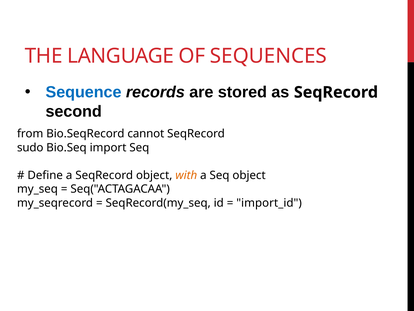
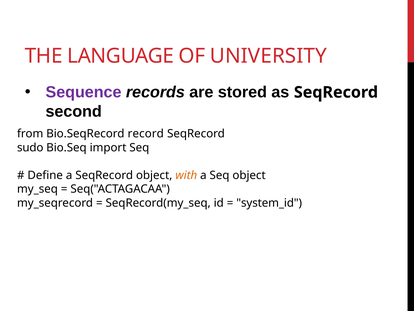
SEQUENCES: SEQUENCES -> UNIVERSITY
Sequence colour: blue -> purple
cannot: cannot -> record
import_id: import_id -> system_id
